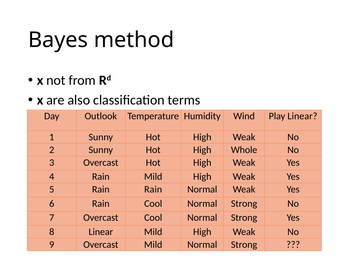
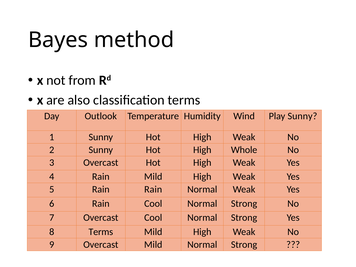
Play Linear: Linear -> Sunny
8 Linear: Linear -> Terms
